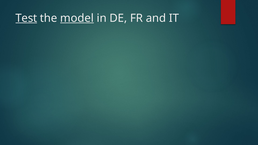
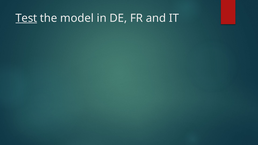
model underline: present -> none
